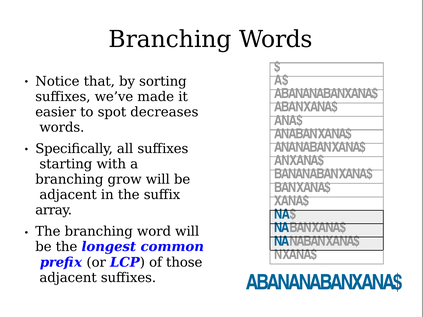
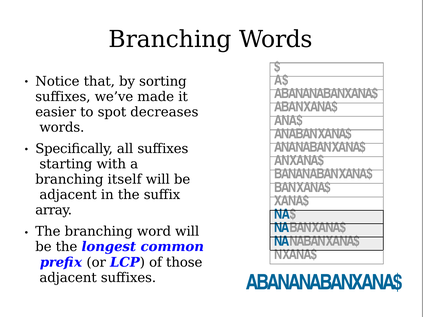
grow: grow -> itself
